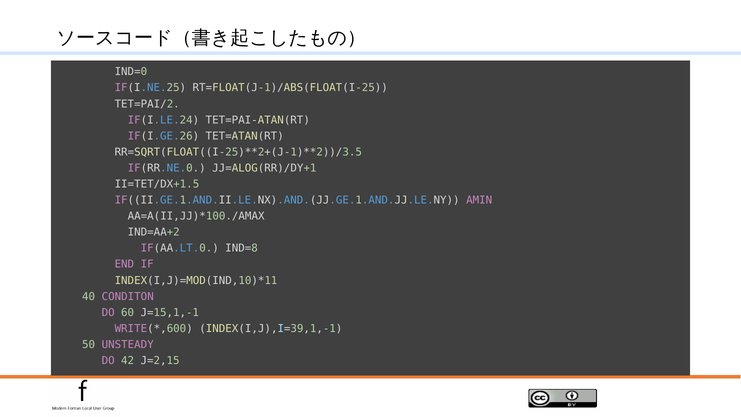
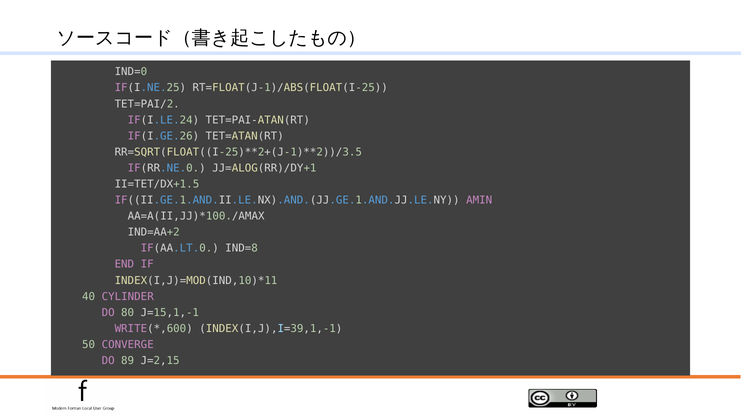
CONDITON: CONDITON -> CYLINDER
60: 60 -> 80
UNSTEADY: UNSTEADY -> CONVERGE
42: 42 -> 89
